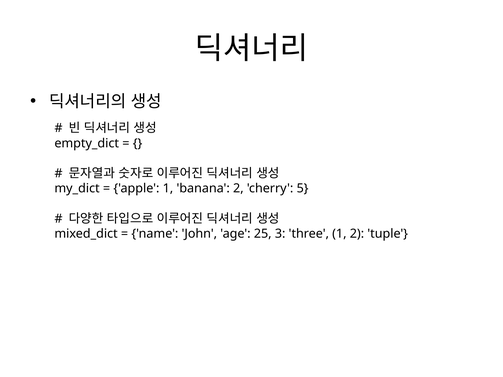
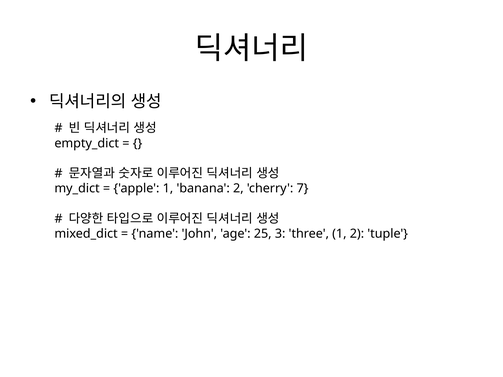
5: 5 -> 7
